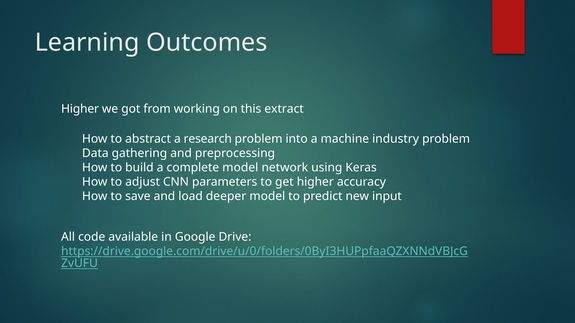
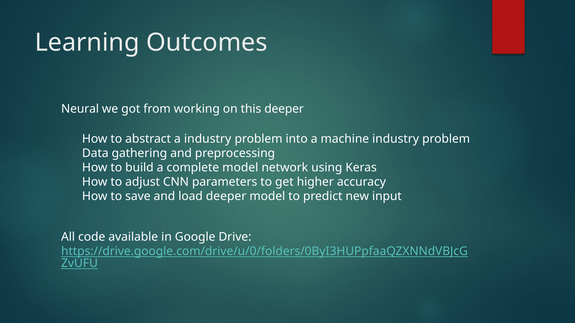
Higher at (80, 109): Higher -> Neural
this extract: extract -> deeper
a research: research -> industry
